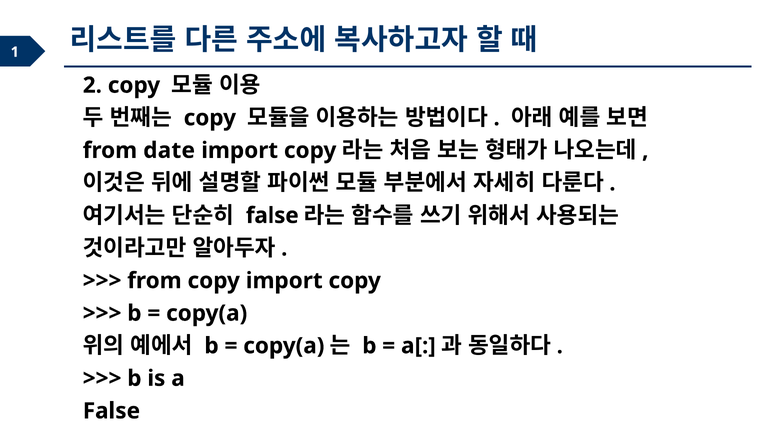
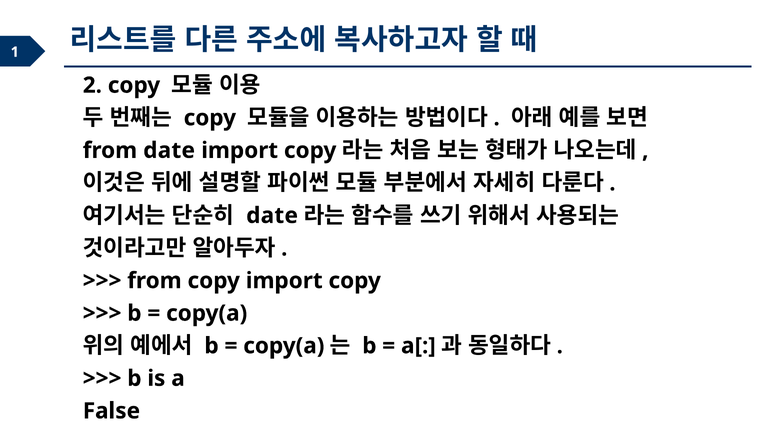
false at (272, 215): false -> date
